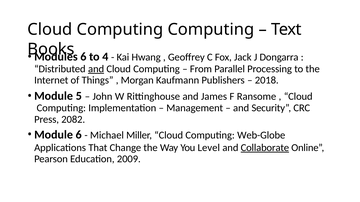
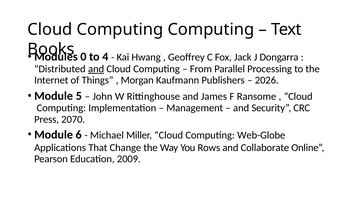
6 at (83, 57): 6 -> 0
2018: 2018 -> 2026
2082: 2082 -> 2070
Level: Level -> Rows
Collaborate underline: present -> none
